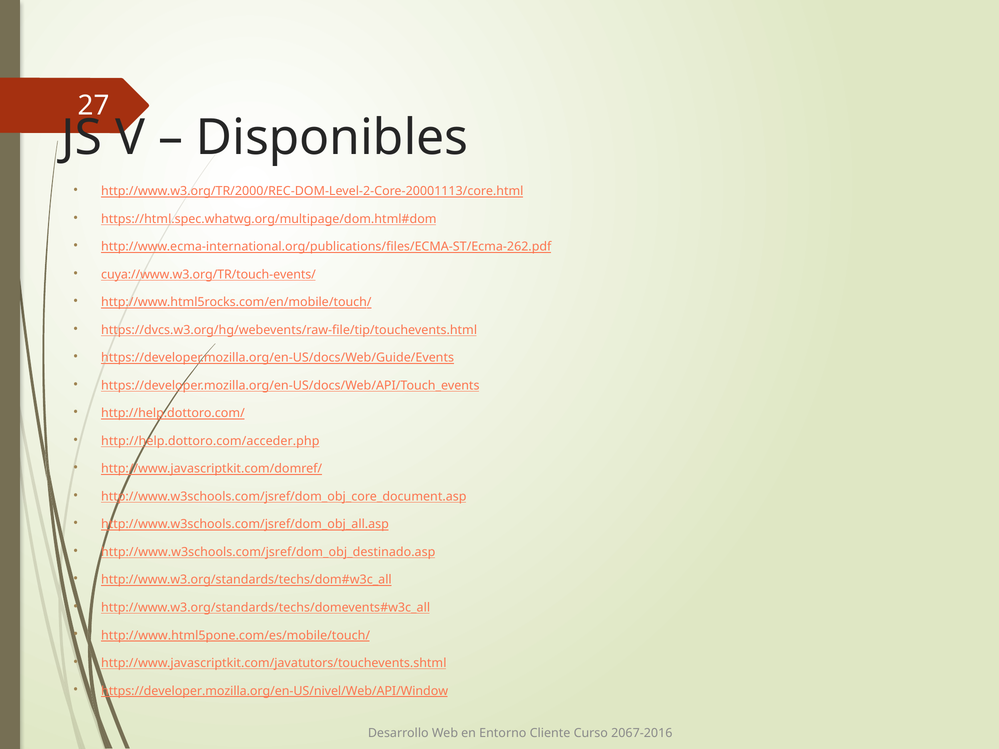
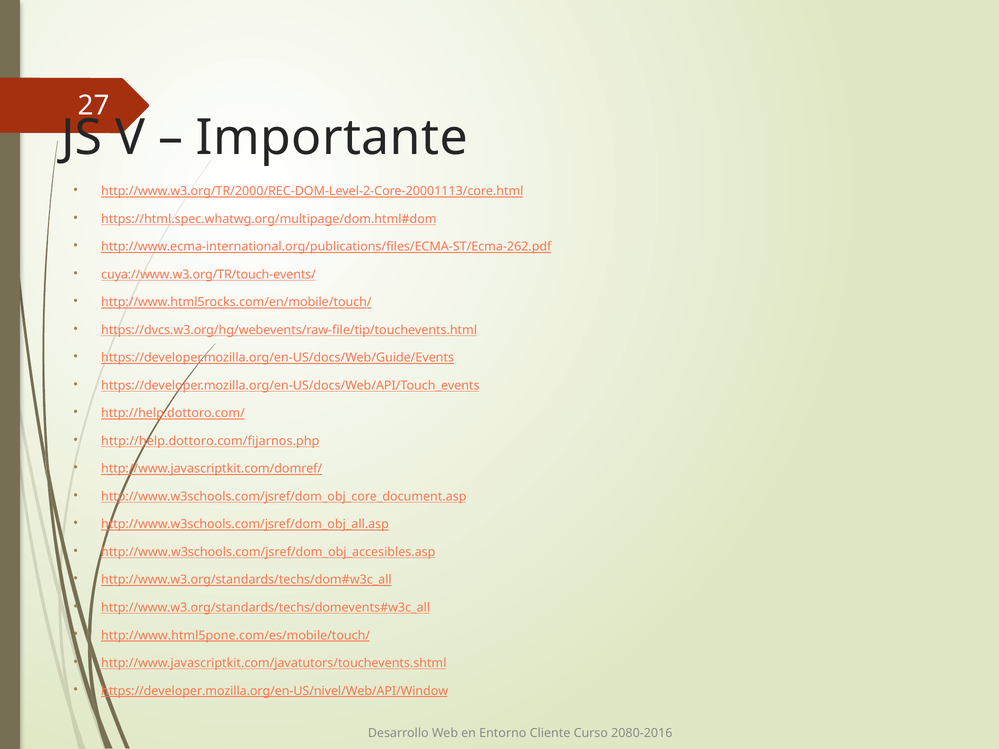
Disponibles: Disponibles -> Importante
http://help.dottoro.com/acceder.php: http://help.dottoro.com/acceder.php -> http://help.dottoro.com/fijarnos.php
http://www.w3schools.com/jsref/dom_obj_destinado.asp: http://www.w3schools.com/jsref/dom_obj_destinado.asp -> http://www.w3schools.com/jsref/dom_obj_accesibles.asp
2067-2016: 2067-2016 -> 2080-2016
